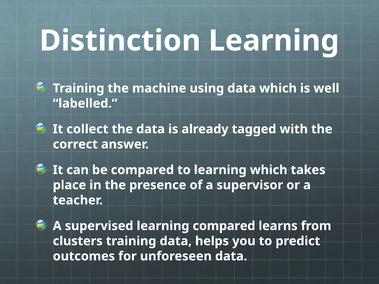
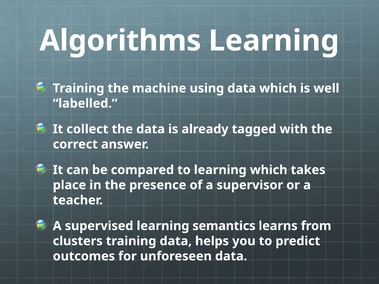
Distinction: Distinction -> Algorithms
learning compared: compared -> semantics
